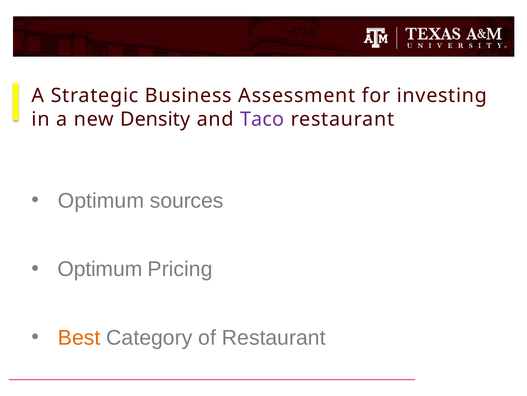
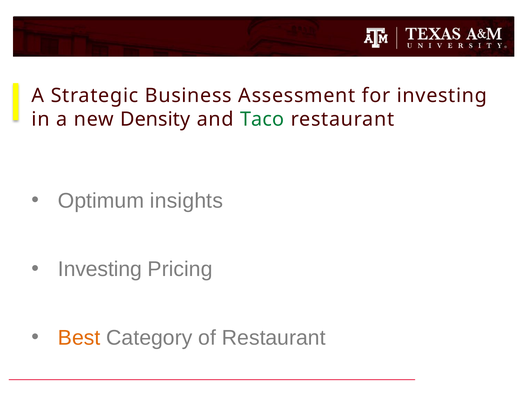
Taco colour: purple -> green
sources: sources -> insights
Optimum at (100, 269): Optimum -> Investing
